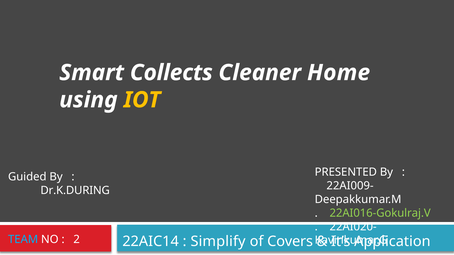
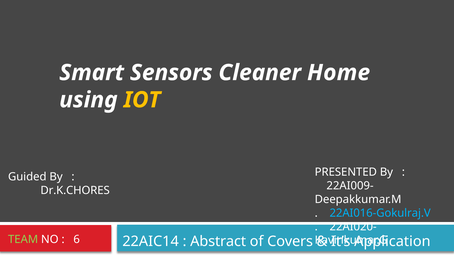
Collects: Collects -> Sensors
Dr.K.DURING: Dr.K.DURING -> Dr.K.CHORES
22AI016-Gokulraj.V colour: light green -> light blue
TEAM colour: light blue -> light green
2: 2 -> 6
Simplify: Simplify -> Abstract
